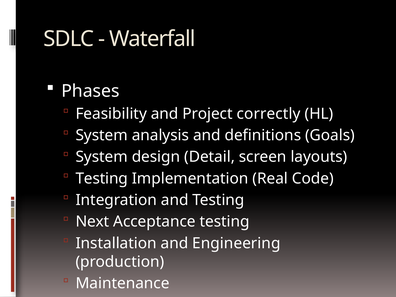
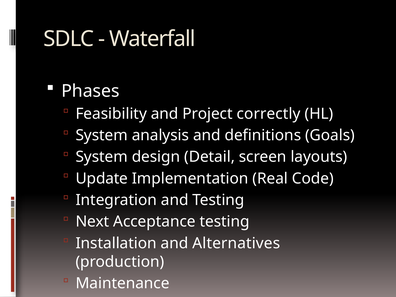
Testing at (102, 178): Testing -> Update
Engineering: Engineering -> Alternatives
